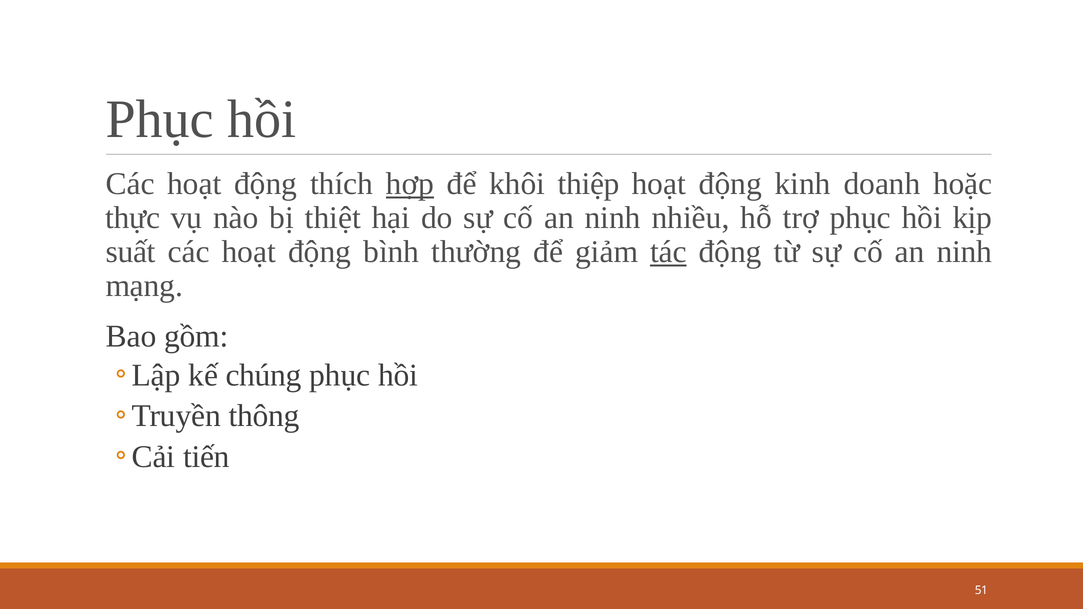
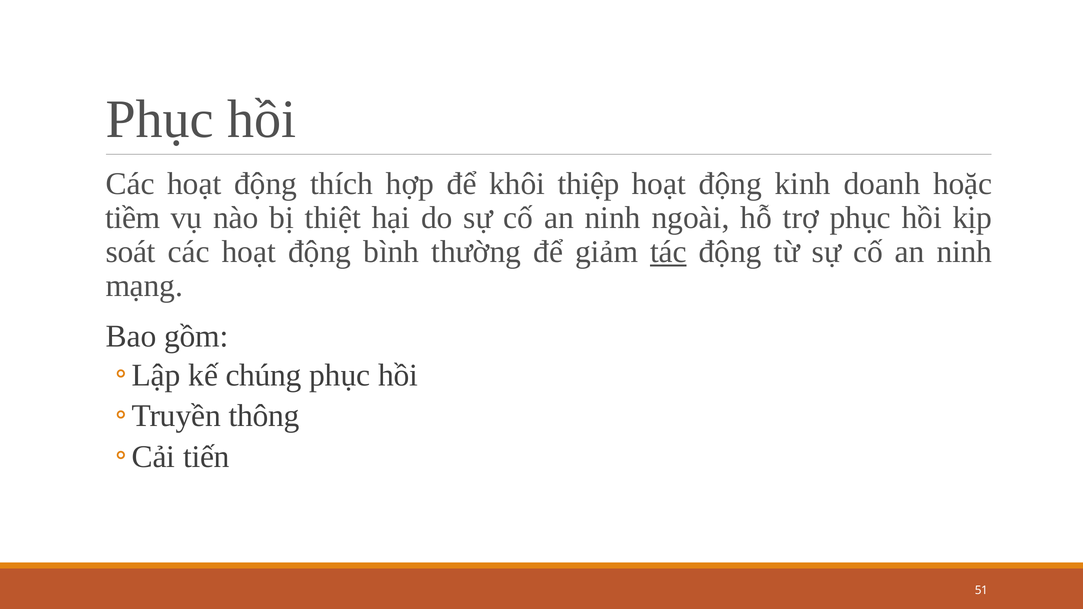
hợp underline: present -> none
thực: thực -> tiềm
nhiều: nhiều -> ngoài
suất: suất -> soát
